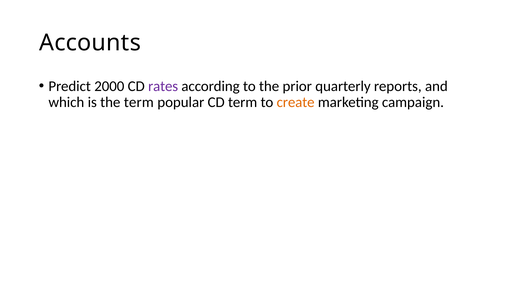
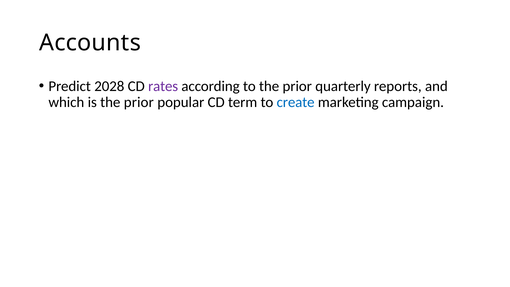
2000: 2000 -> 2028
is the term: term -> prior
create colour: orange -> blue
